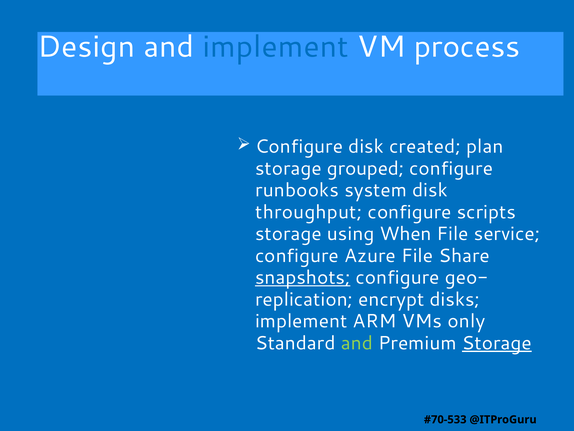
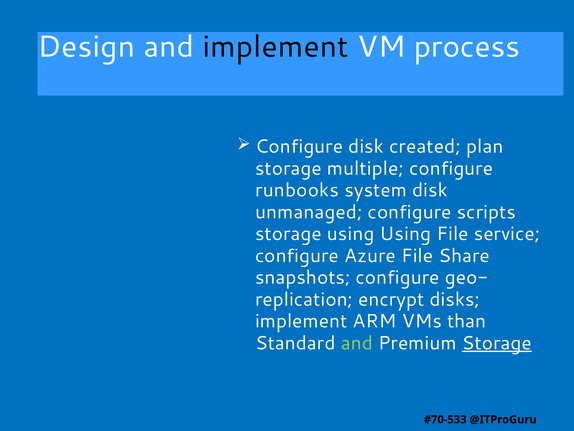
implement at (276, 47) colour: blue -> black
grouped: grouped -> multiple
throughput: throughput -> unmanaged
using When: When -> Using
snapshots underline: present -> none
only: only -> than
